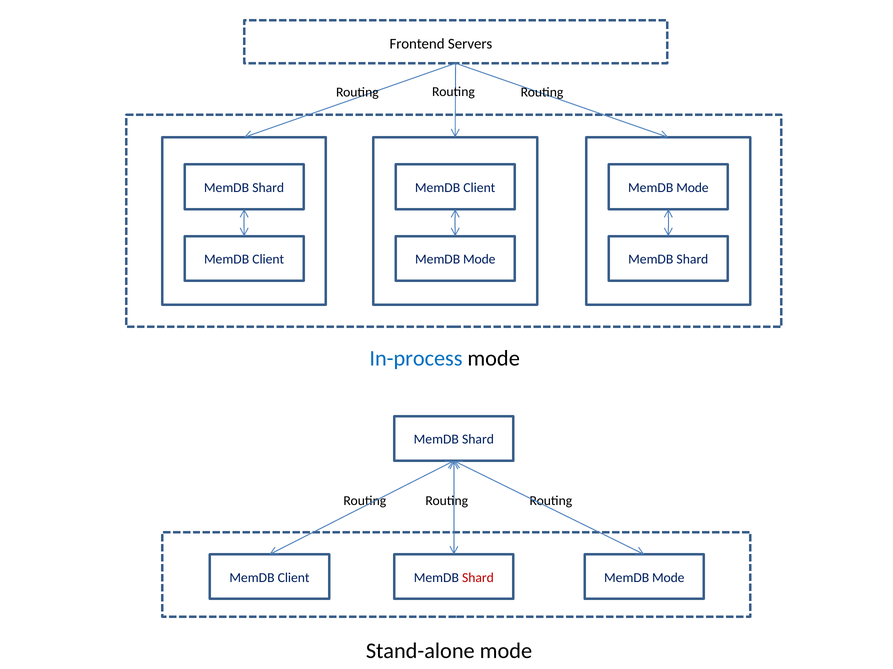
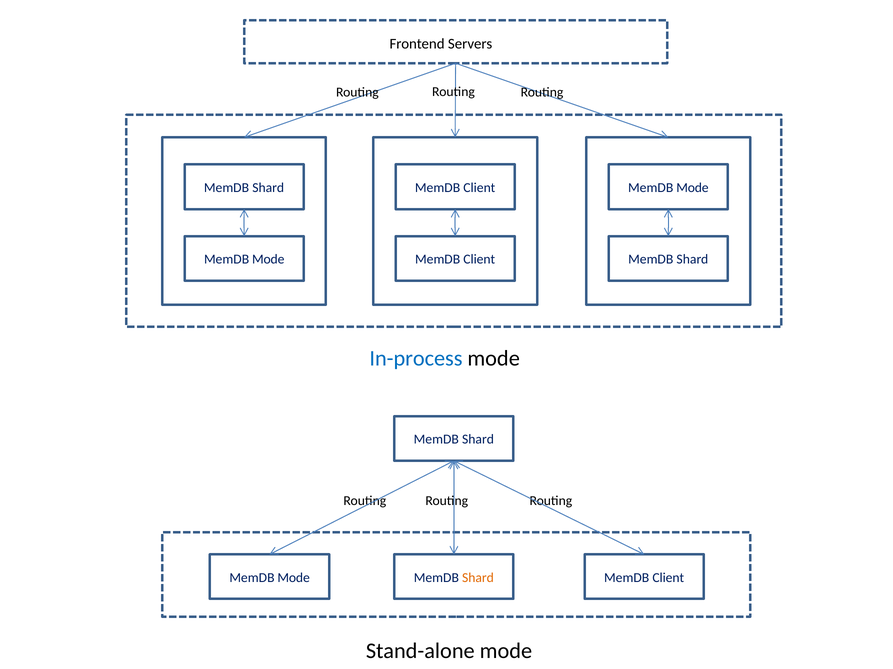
Client at (268, 260): Client -> Mode
Mode at (479, 260): Mode -> Client
Client at (294, 578): Client -> Mode
Shard at (478, 578) colour: red -> orange
Mode at (668, 578): Mode -> Client
